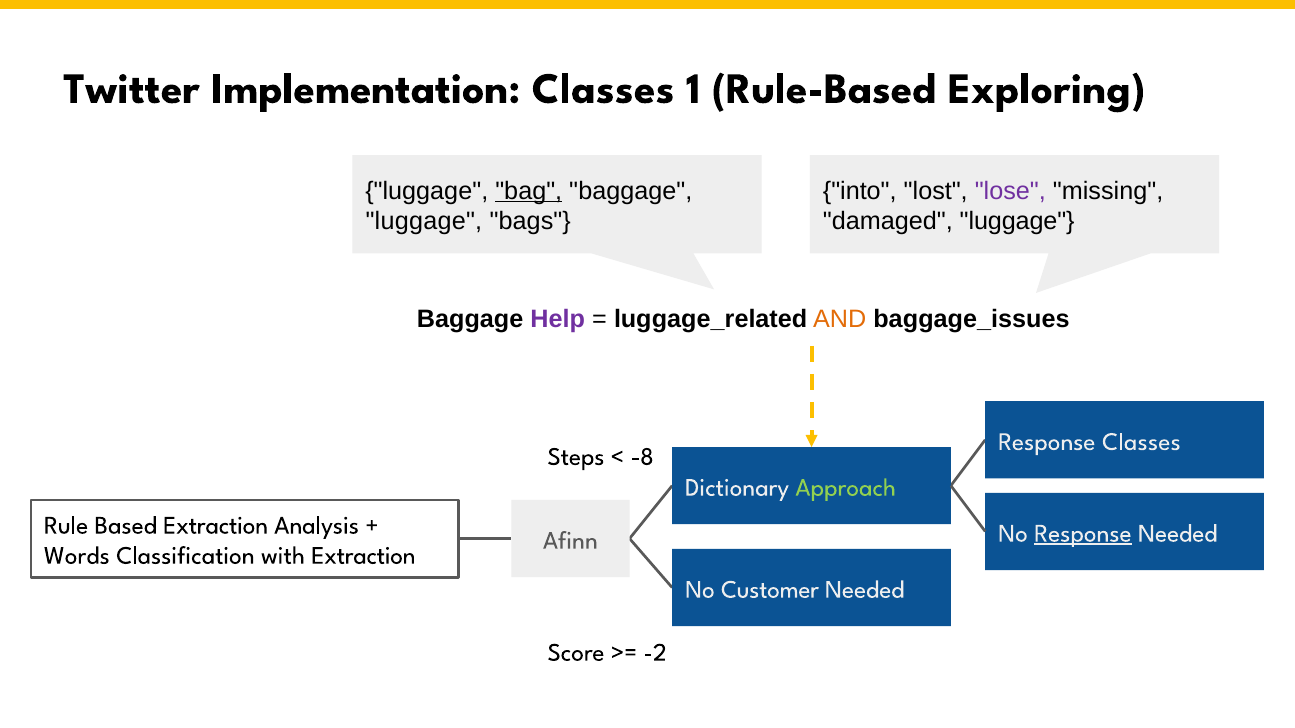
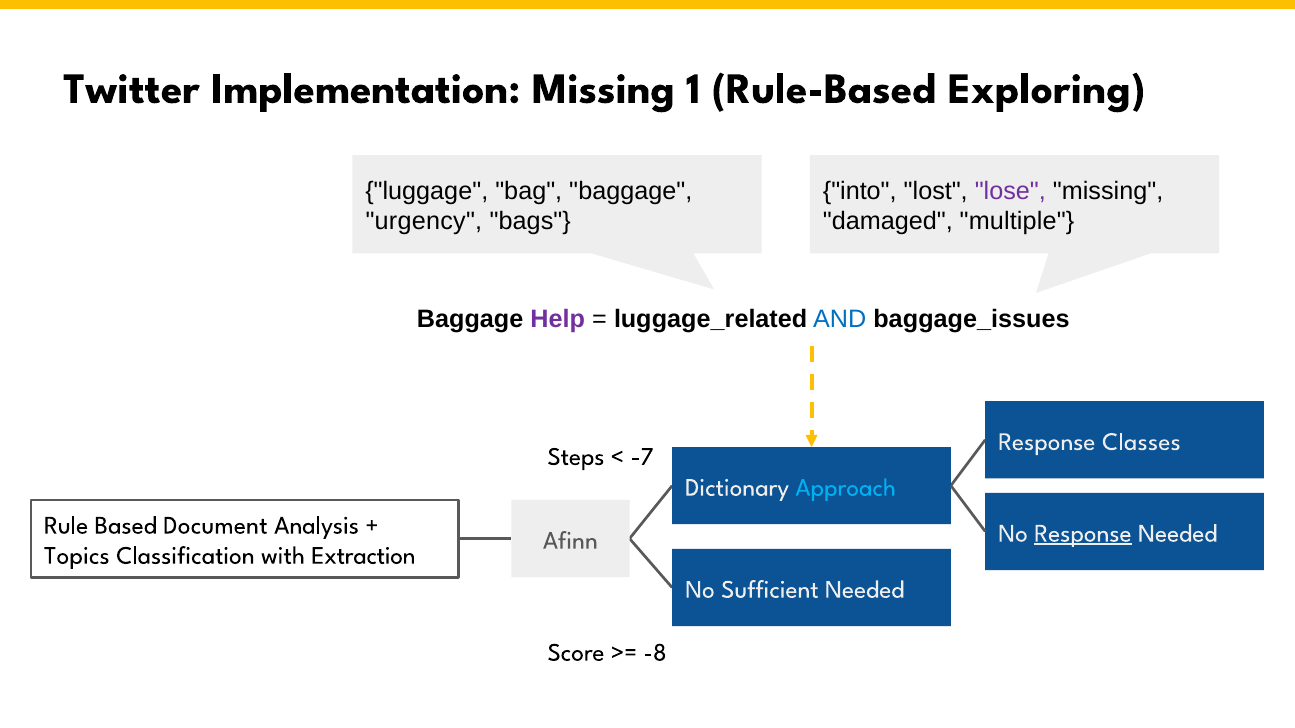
Implementation Classes: Classes -> Missing
bag underline: present -> none
luggage at (424, 221): luggage -> urgency
damaged luggage: luggage -> multiple
AND colour: orange -> blue
-8: -8 -> -7
Approach colour: light green -> light blue
Based Extraction: Extraction -> Document
Words: Words -> Topics
Customer: Customer -> Sufficient
-2: -2 -> -8
